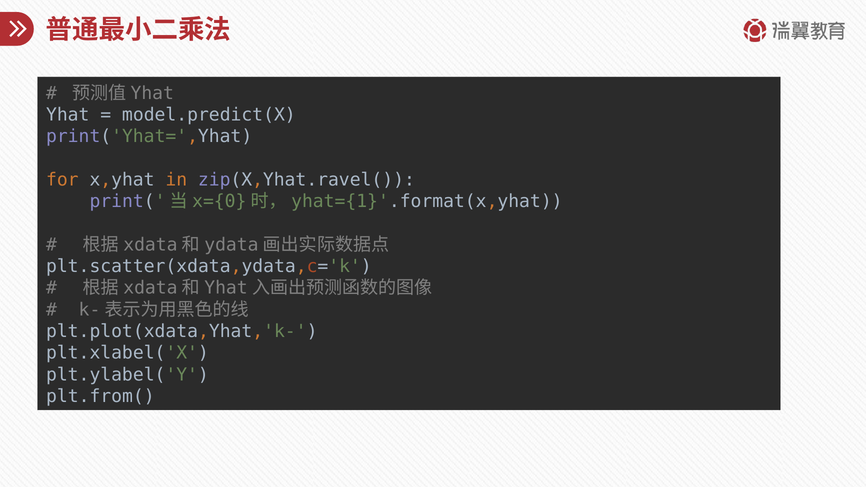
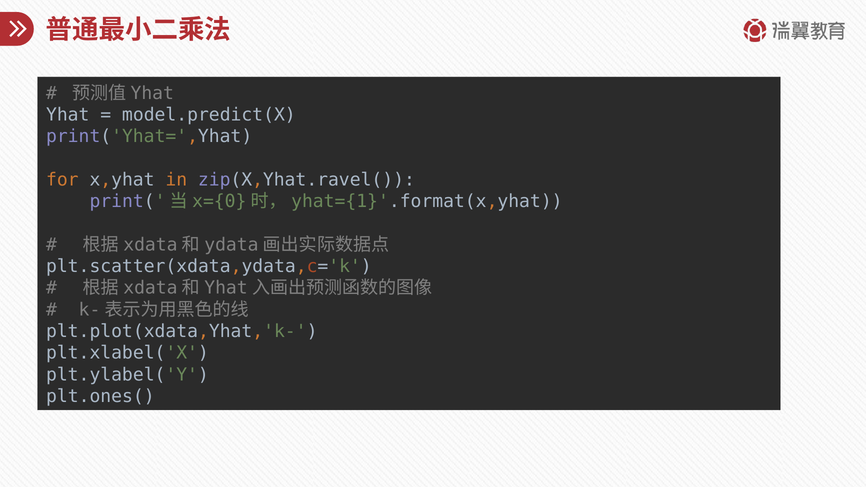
plt.from(: plt.from( -> plt.ones(
